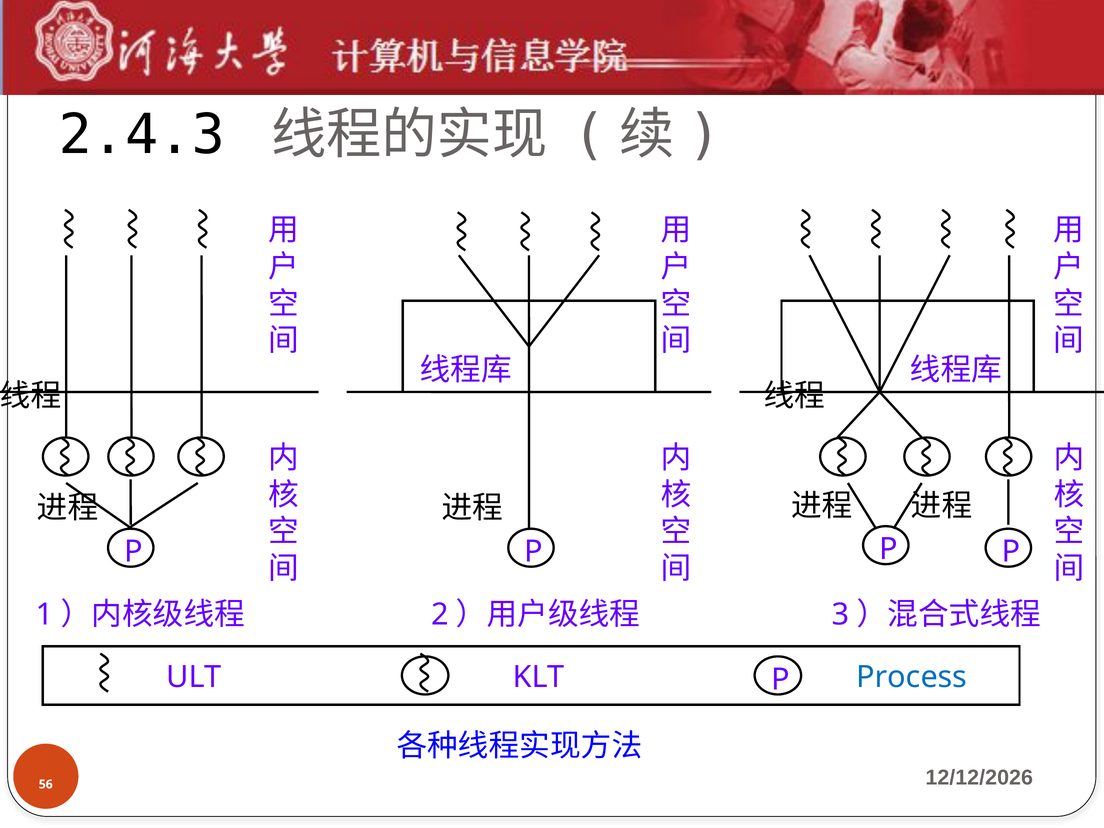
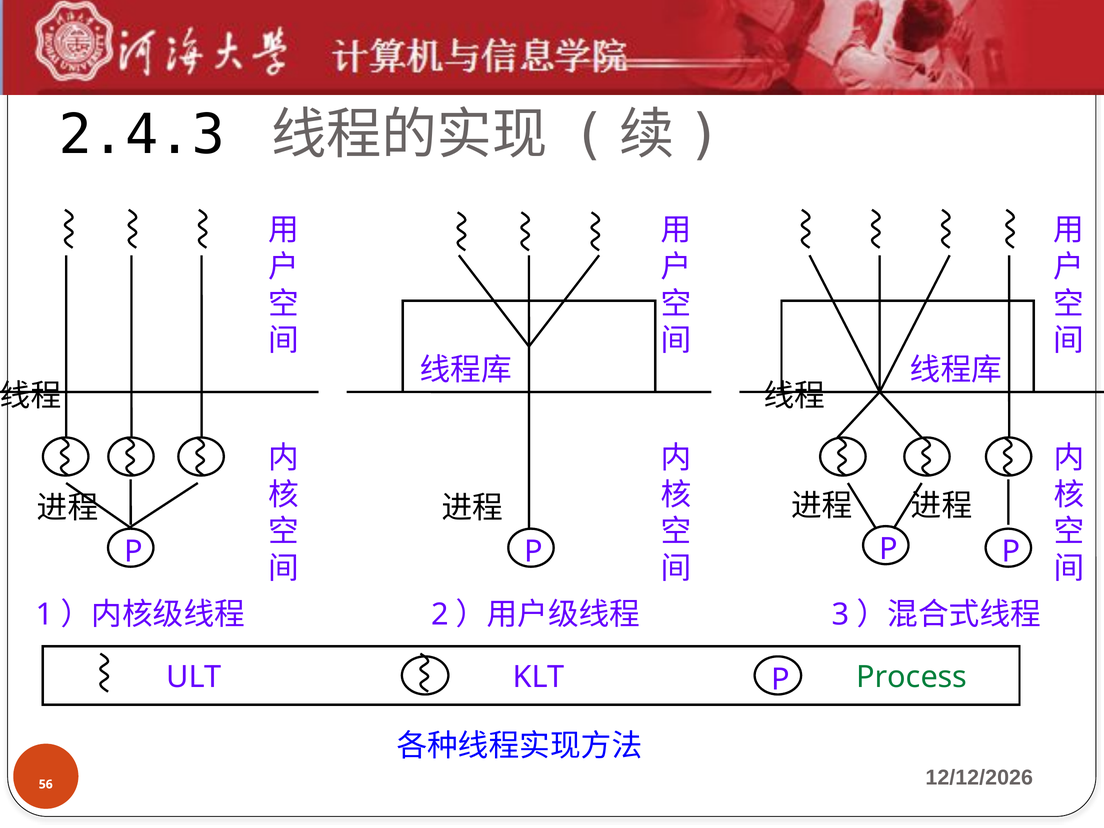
Process colour: blue -> green
